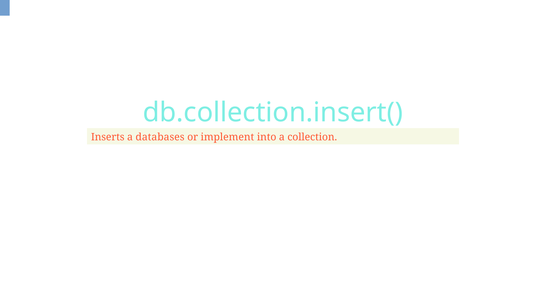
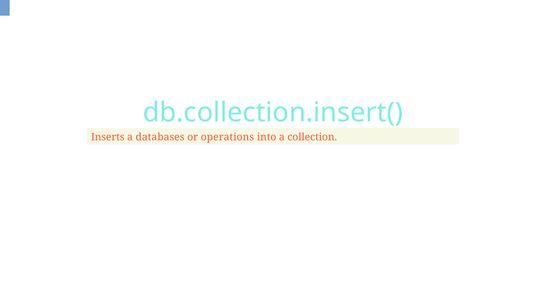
implement: implement -> operations
